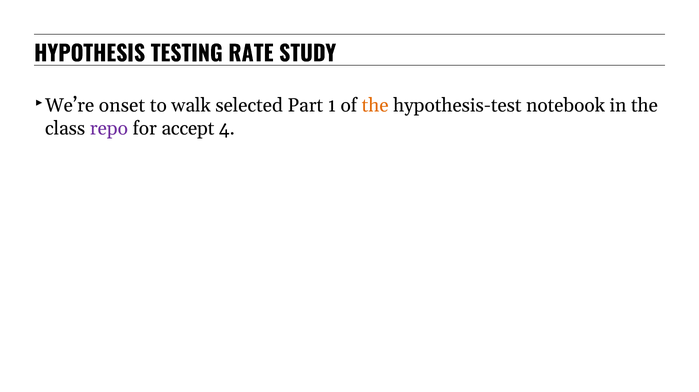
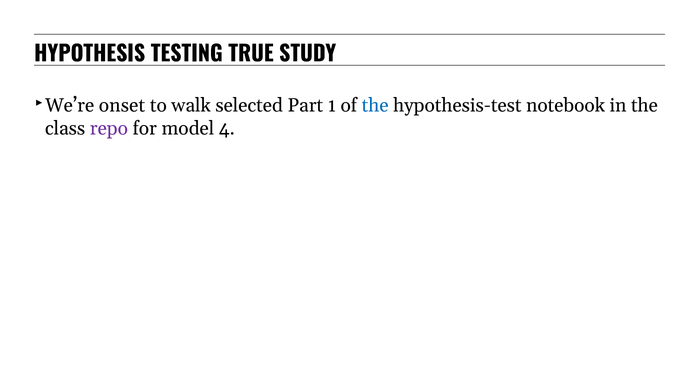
RATE: RATE -> TRUE
the at (375, 106) colour: orange -> blue
accept: accept -> model
